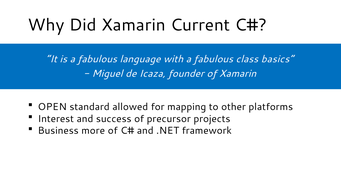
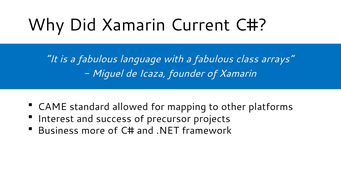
basics: basics -> arrays
OPEN: OPEN -> CAME
